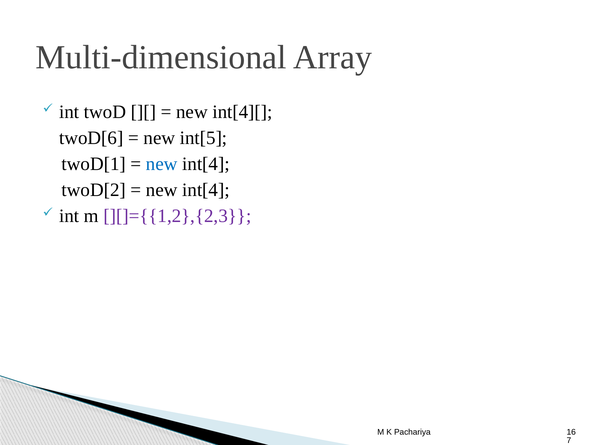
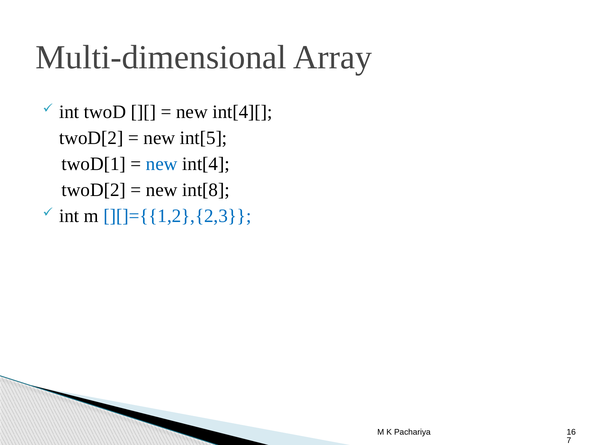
twoD[6 at (91, 138): twoD[6 -> twoD[2
int[4 at (206, 190): int[4 -> int[8
][]={{1,2},{2,3 colour: purple -> blue
